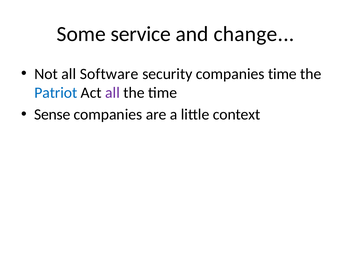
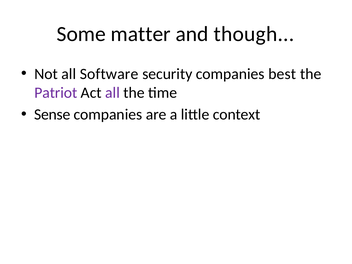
service: service -> matter
change: change -> though
companies time: time -> best
Patriot colour: blue -> purple
